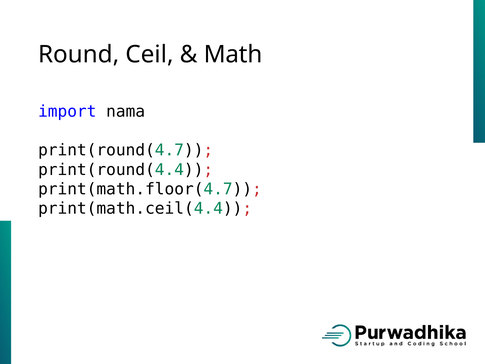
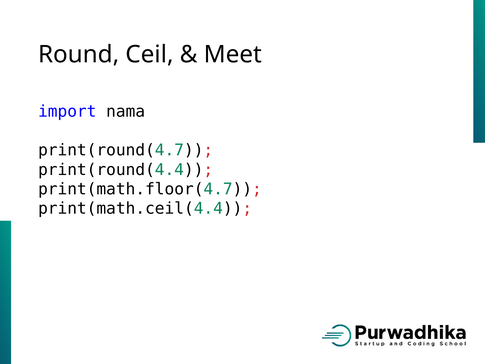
Math: Math -> Meet
